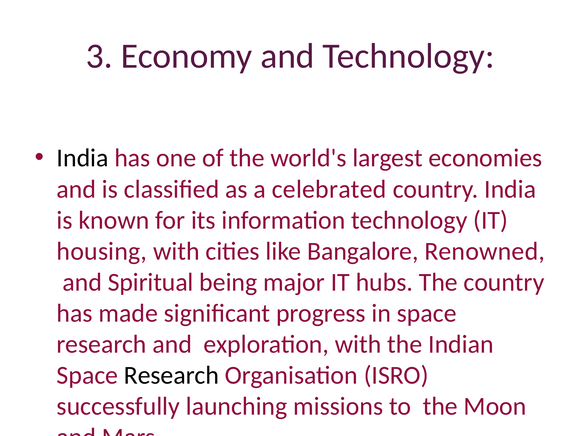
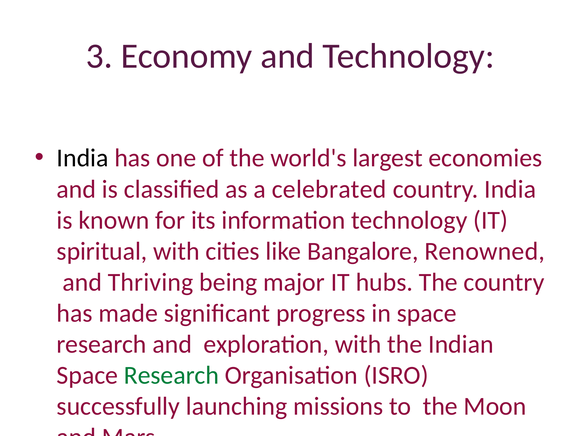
housing: housing -> spiritual
Spiritual: Spiritual -> Thriving
Research at (171, 375) colour: black -> green
